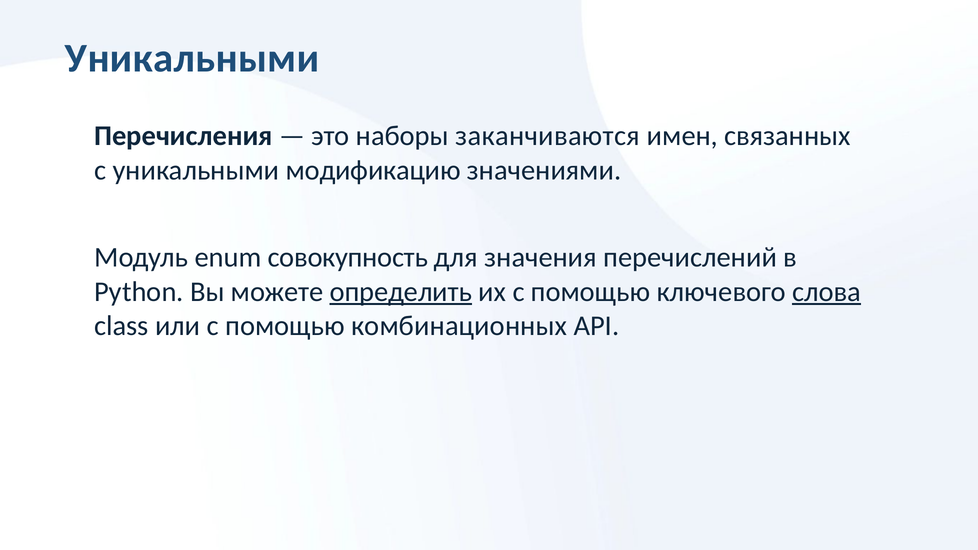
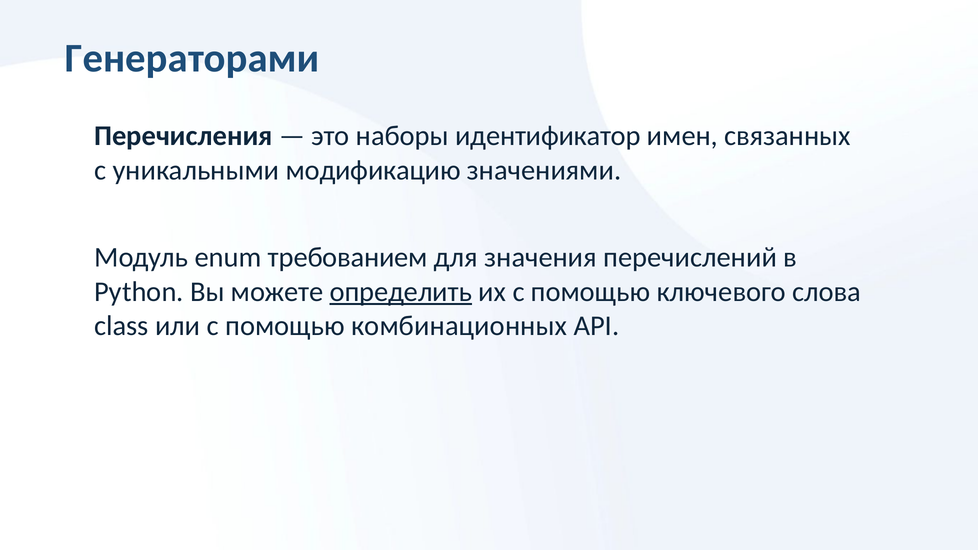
Уникальными at (192, 58): Уникальными -> Генераторами
заканчиваются: заканчиваются -> идентификатор
совокупность: совокупность -> требованием
слова underline: present -> none
